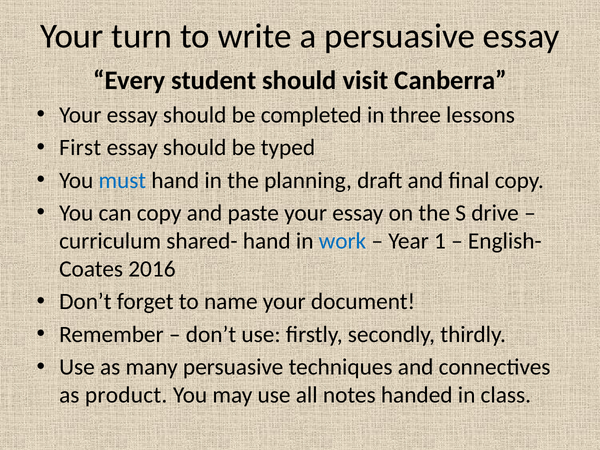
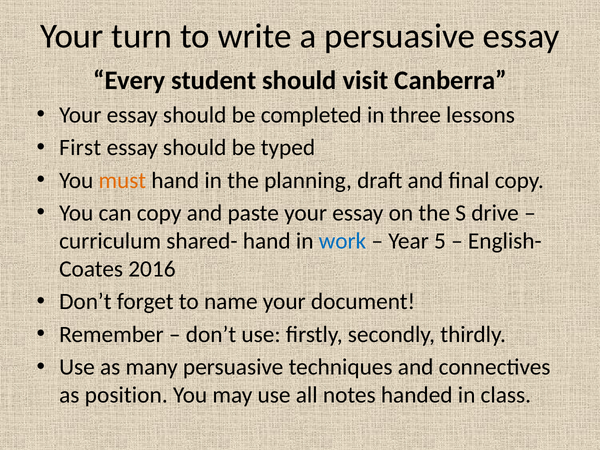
must colour: blue -> orange
1: 1 -> 5
product: product -> position
